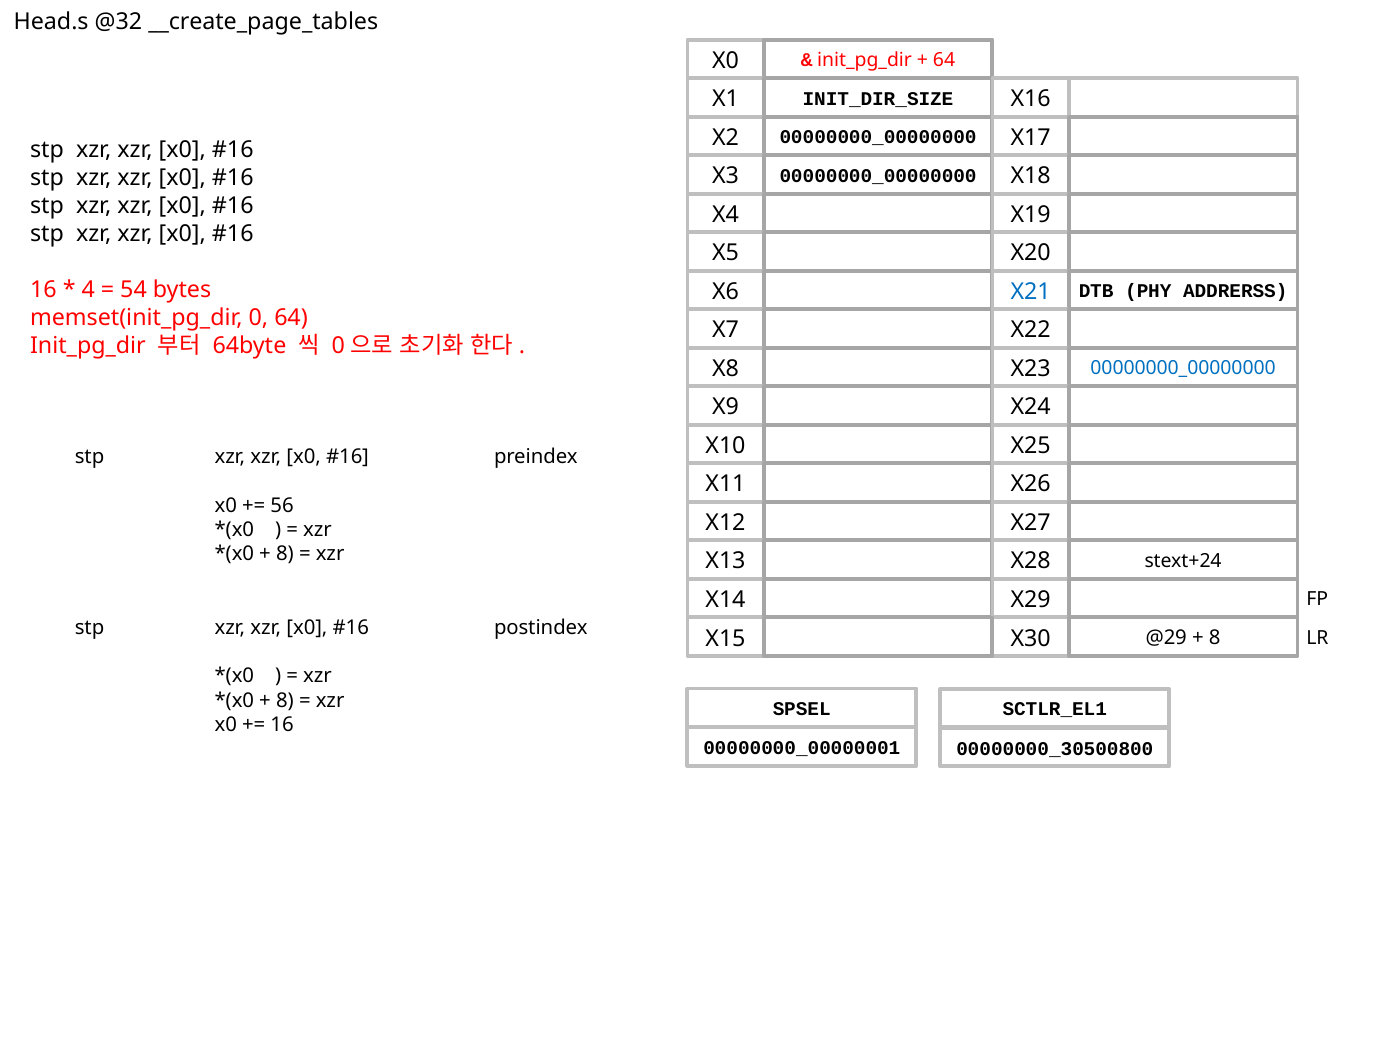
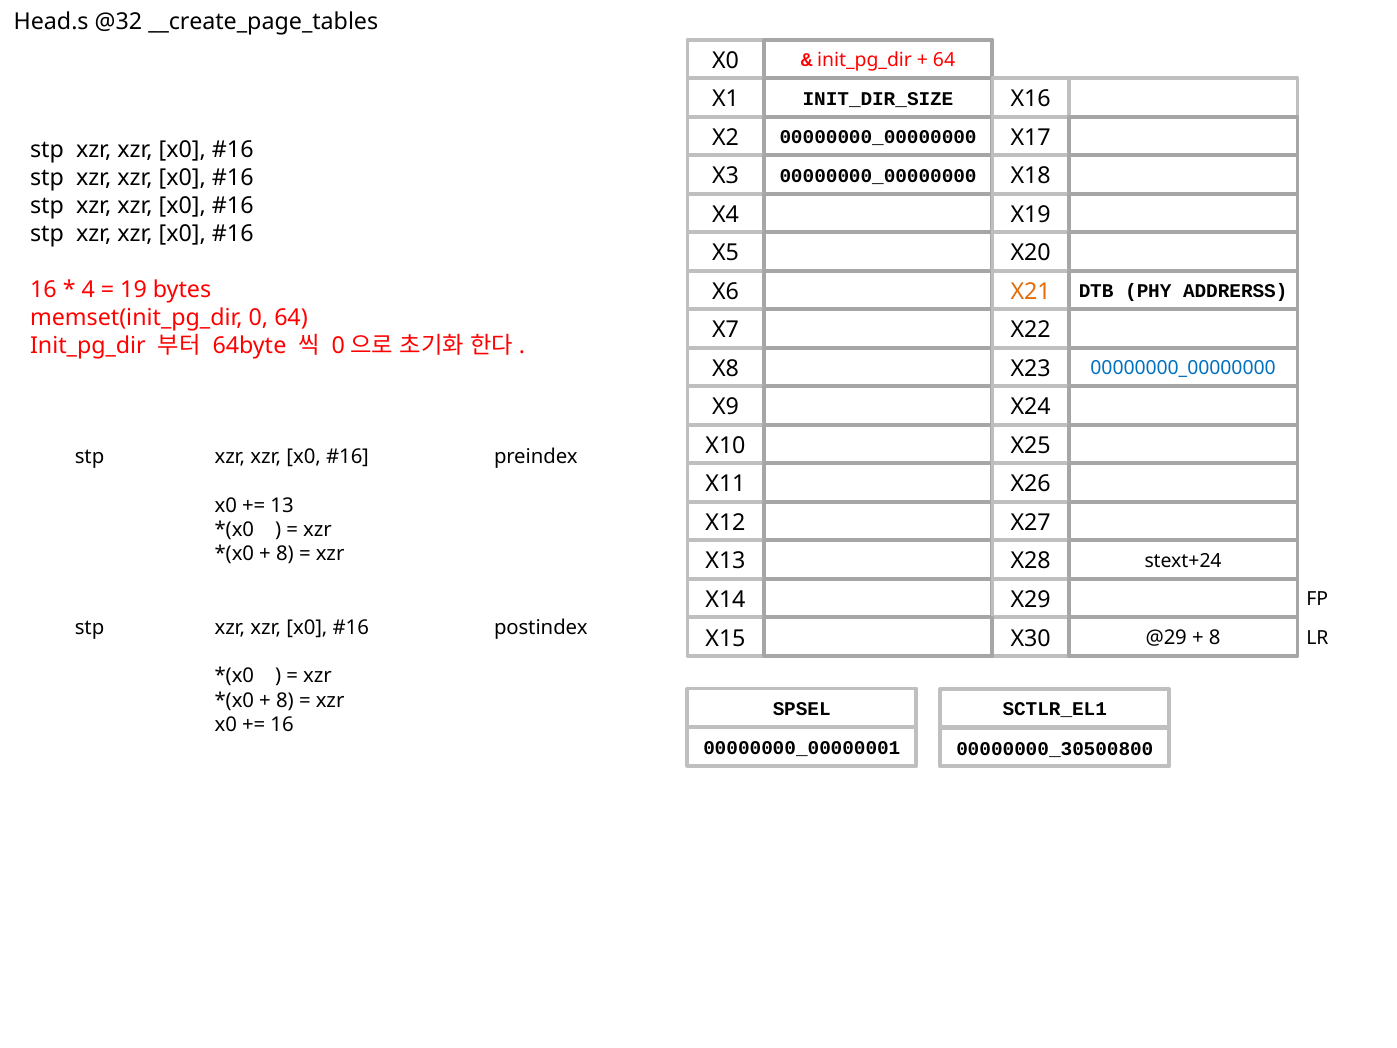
54: 54 -> 19
X21 colour: blue -> orange
56: 56 -> 13
